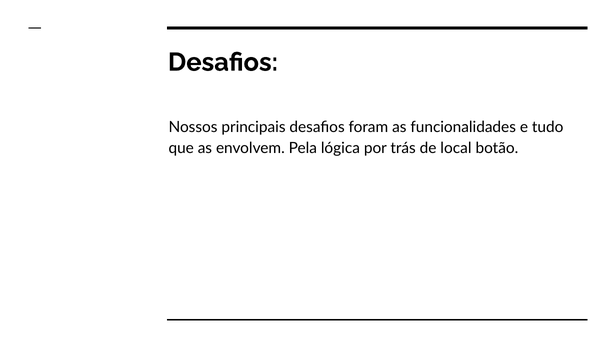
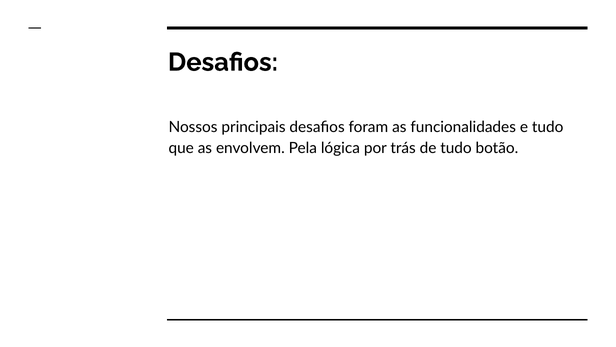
de local: local -> tudo
